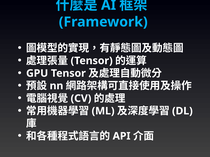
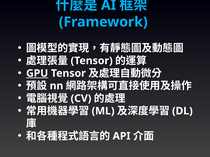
GPU underline: none -> present
